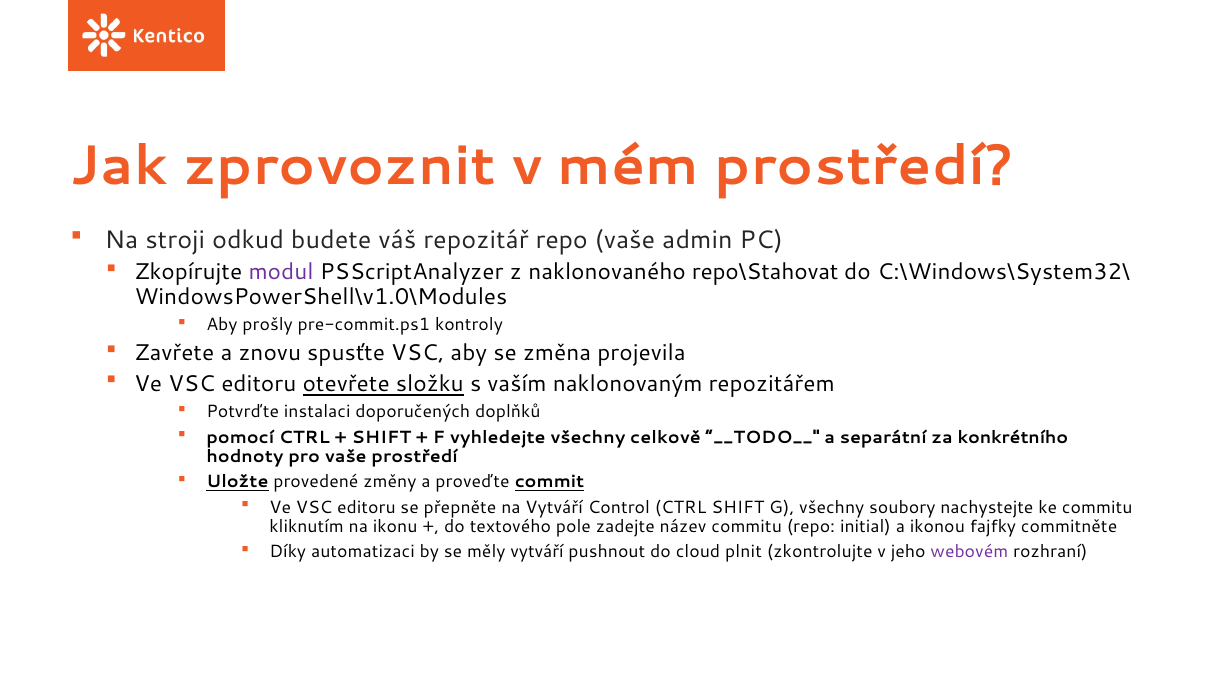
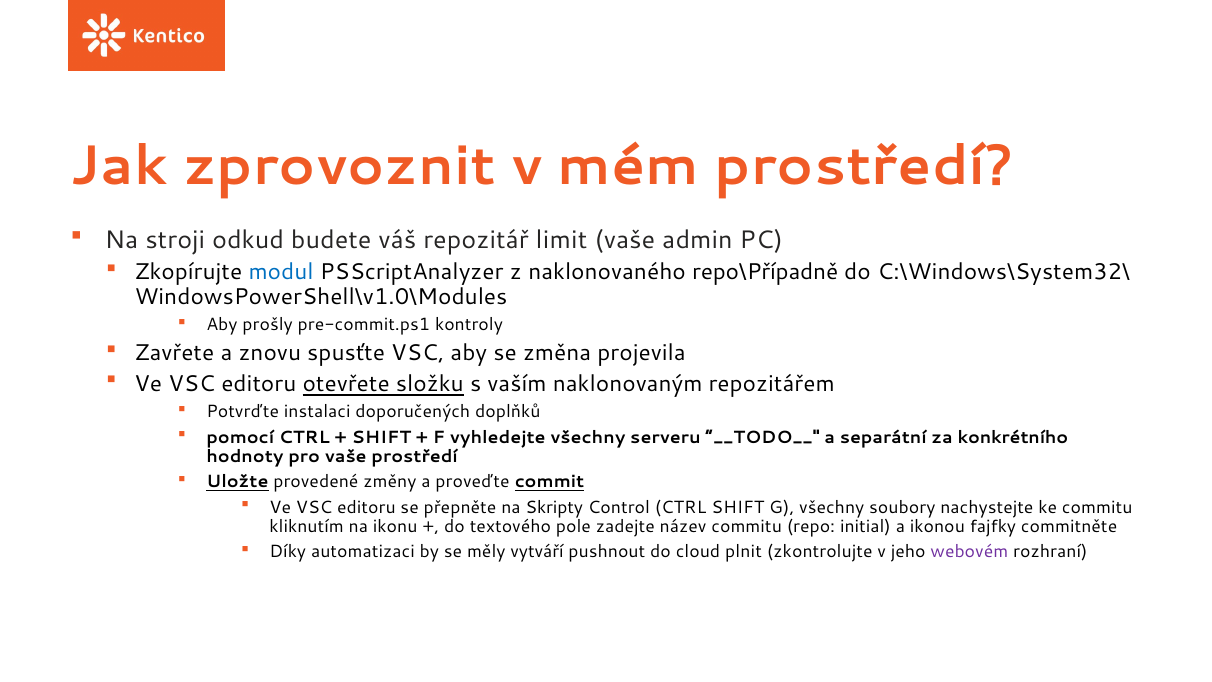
repozitář repo: repo -> limit
modul colour: purple -> blue
repo\Stahovat: repo\Stahovat -> repo\Případně
celkově: celkově -> serveru
na Vytváří: Vytváří -> Skripty
